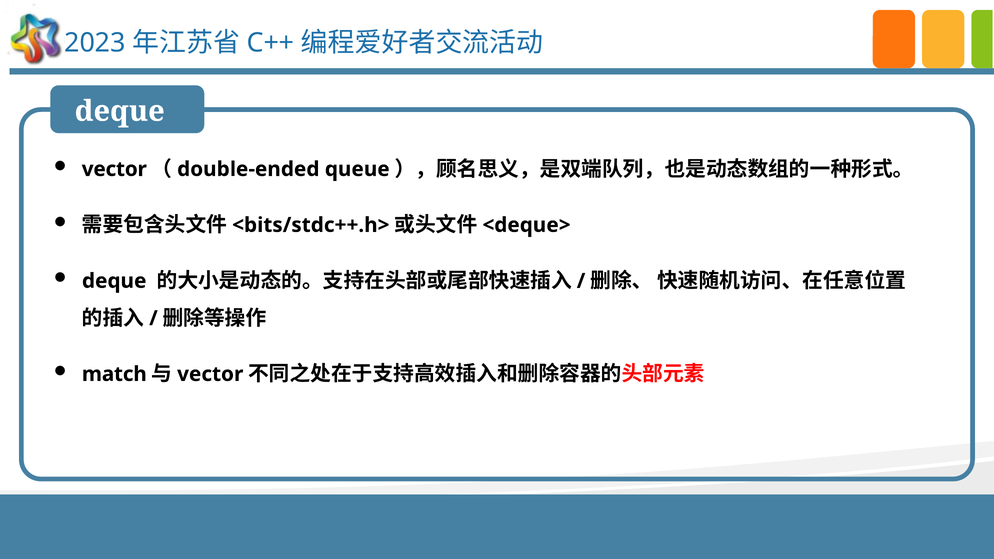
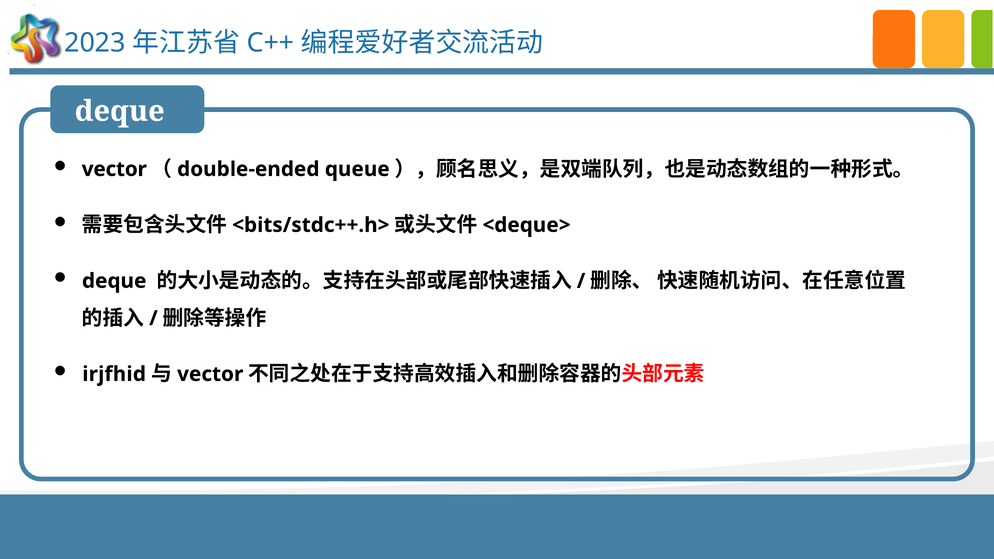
match: match -> irjfhid
